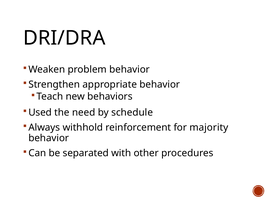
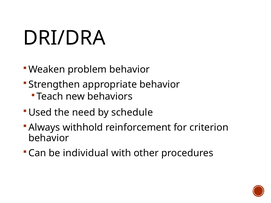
majority: majority -> criterion
separated: separated -> individual
